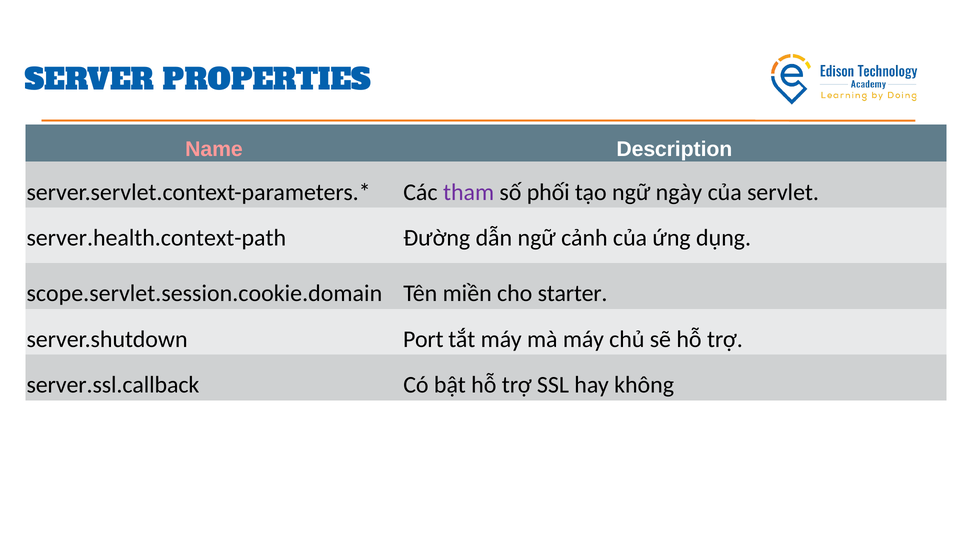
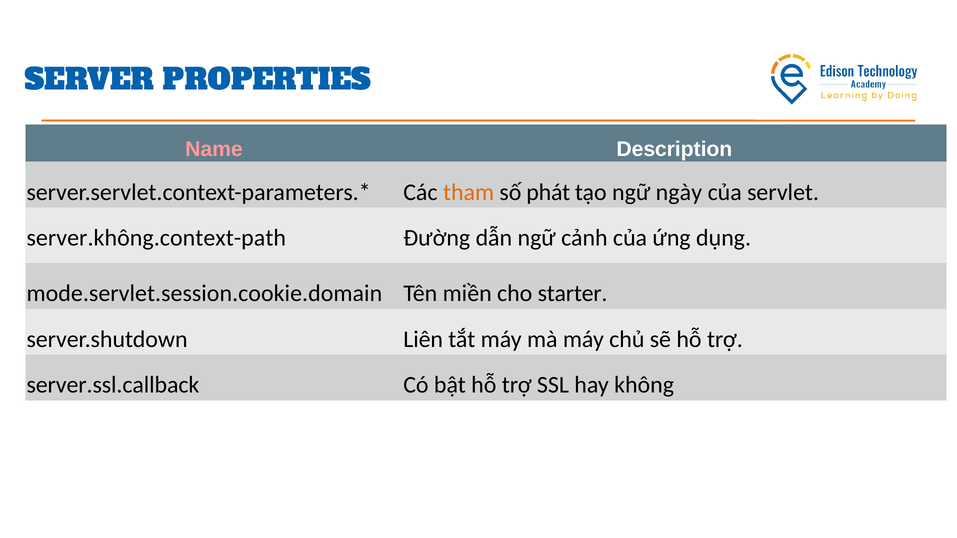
tham colour: purple -> orange
phối: phối -> phát
server.health.context-path: server.health.context-path -> server.không.context-path
scope.servlet.session.cookie.domain: scope.servlet.session.cookie.domain -> mode.servlet.session.cookie.domain
Port: Port -> Liên
